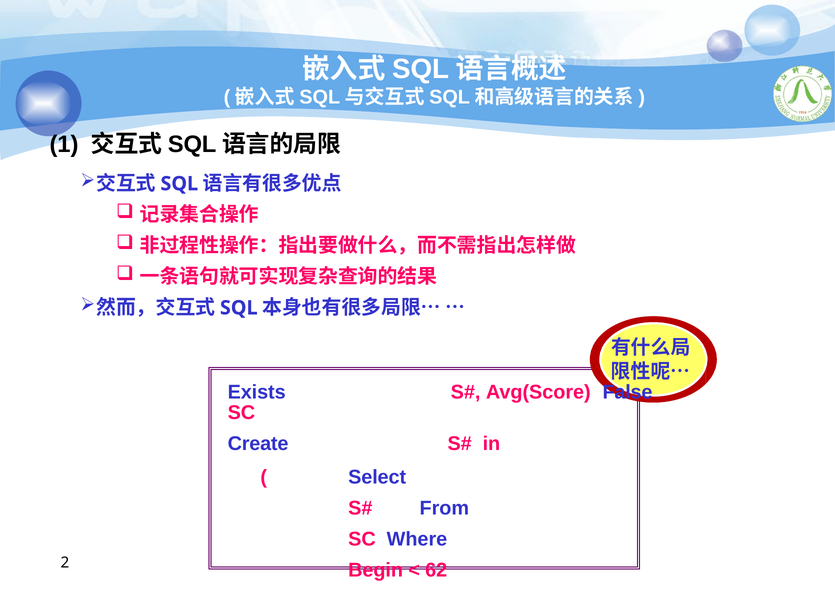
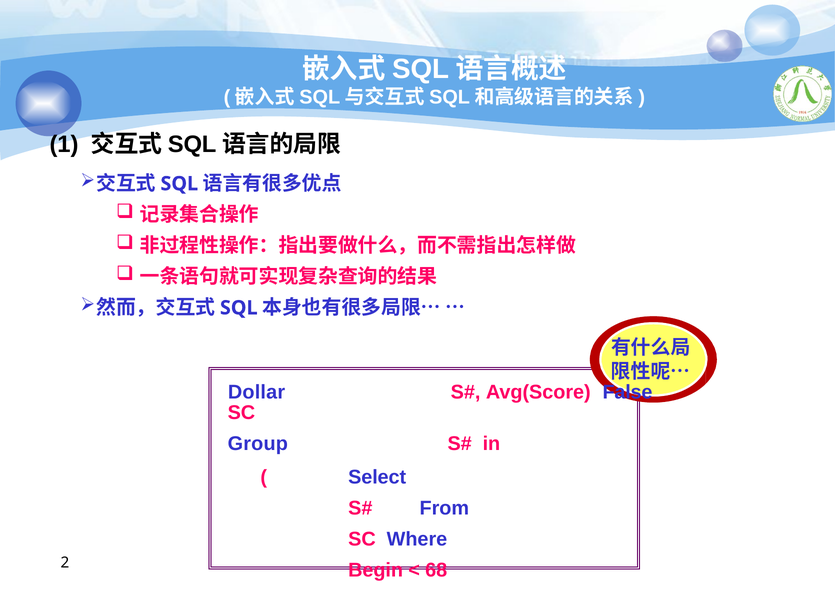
Exists: Exists -> Dollar
Create at (258, 444): Create -> Group
62: 62 -> 68
